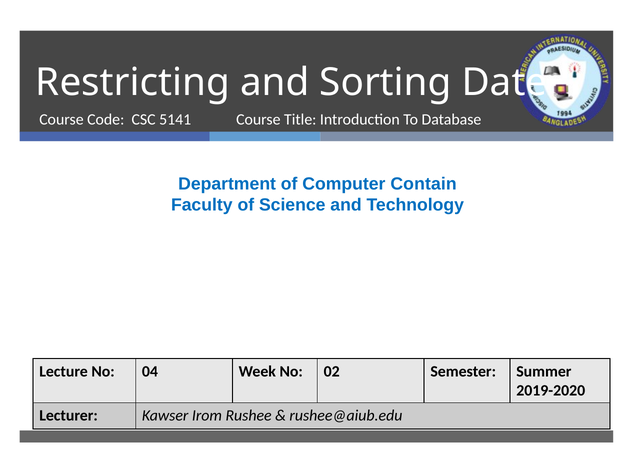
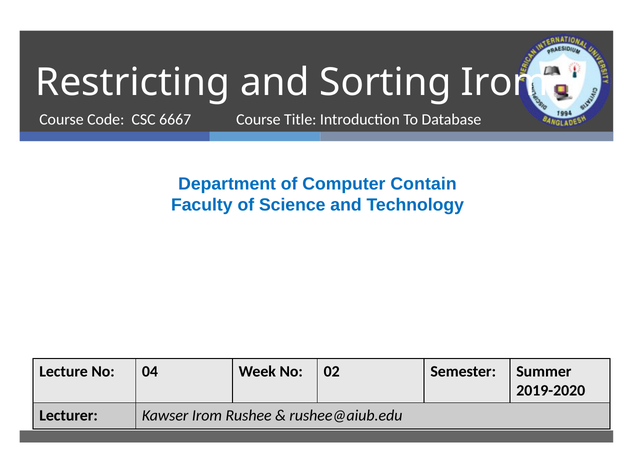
Sorting Date: Date -> Irom
5141: 5141 -> 6667
